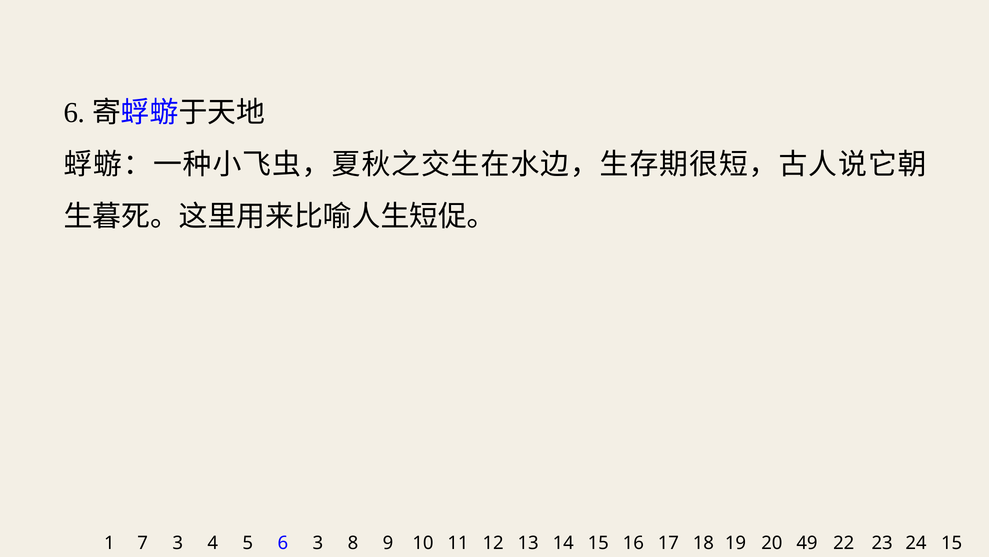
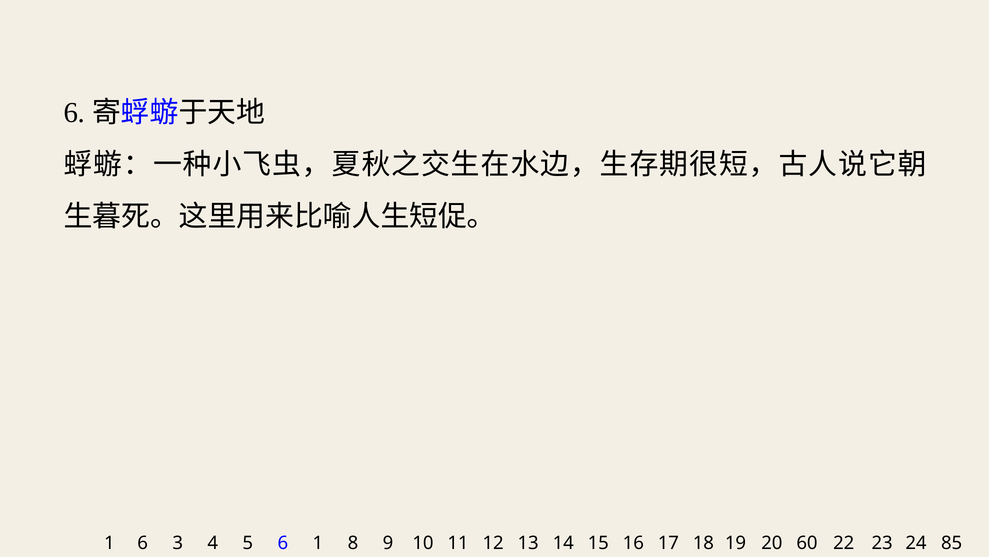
1 7: 7 -> 6
6 3: 3 -> 1
49: 49 -> 60
24 15: 15 -> 85
